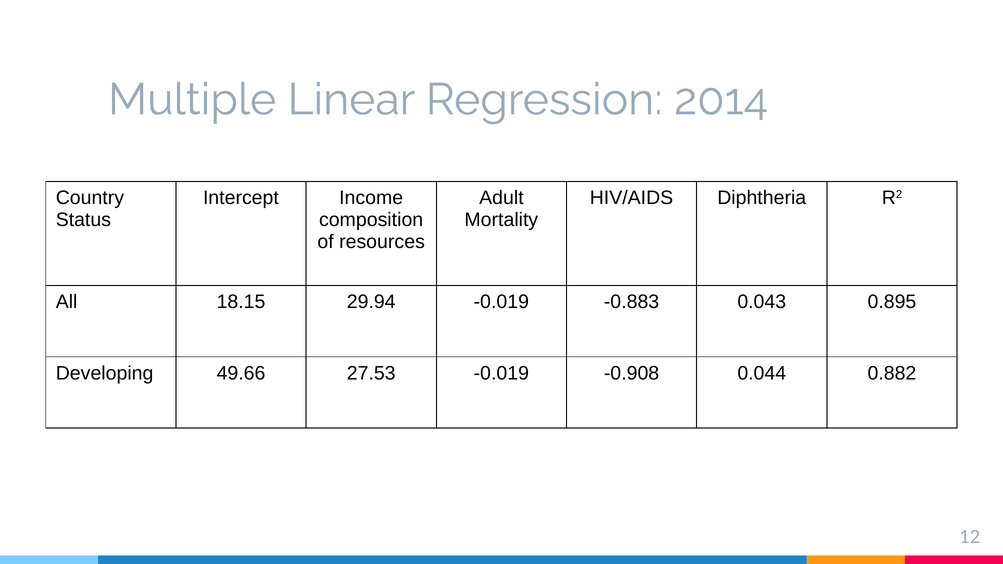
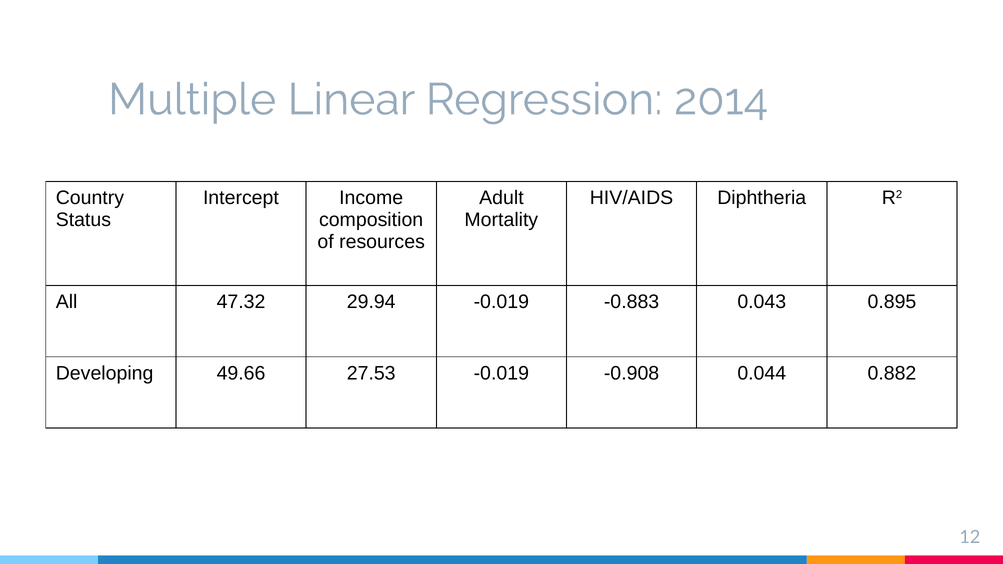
18.15: 18.15 -> 47.32
